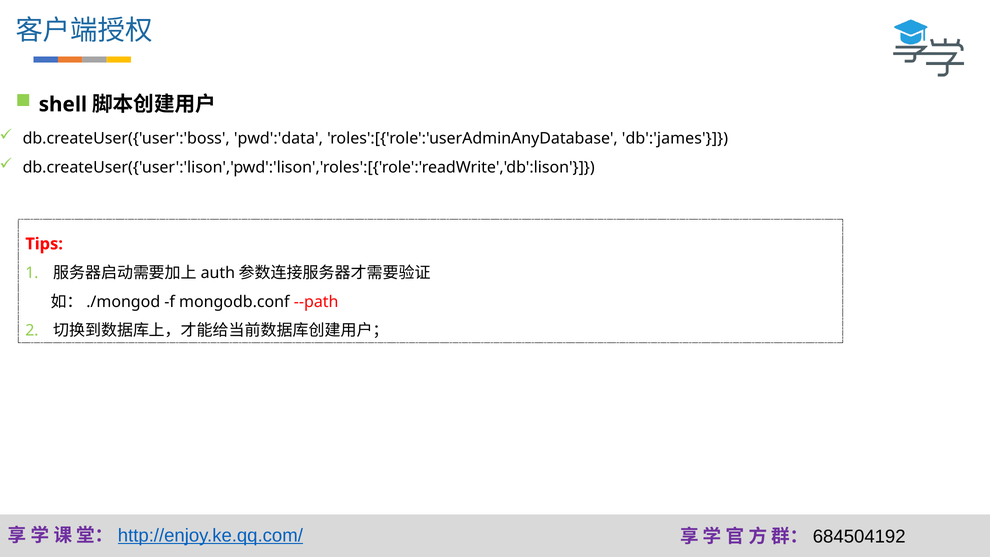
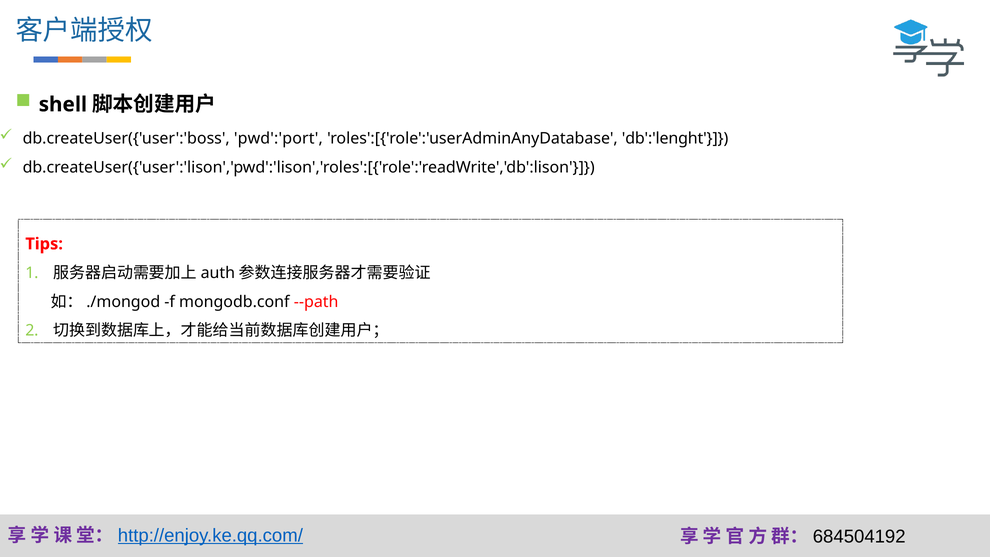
pwd':'data: pwd':'data -> pwd':'port
db':'james: db':'james -> db':'lenght
